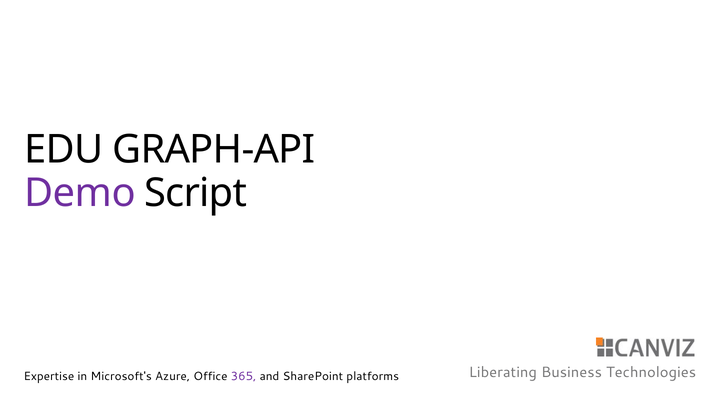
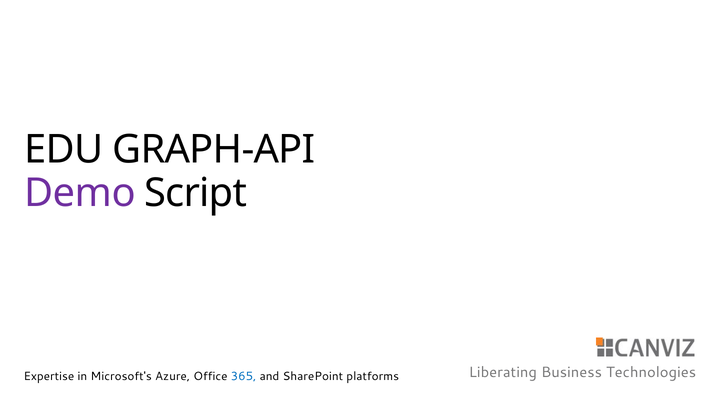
365 colour: purple -> blue
